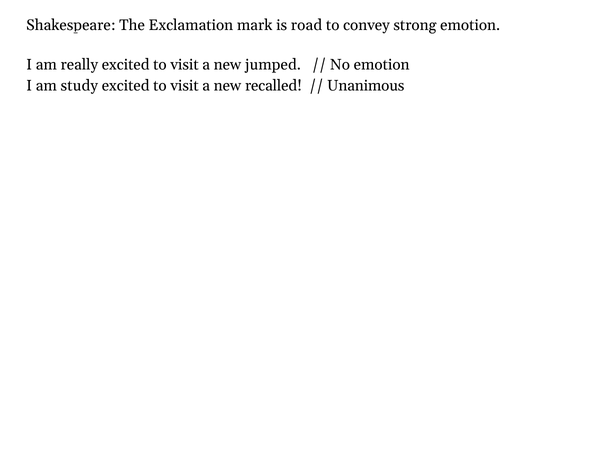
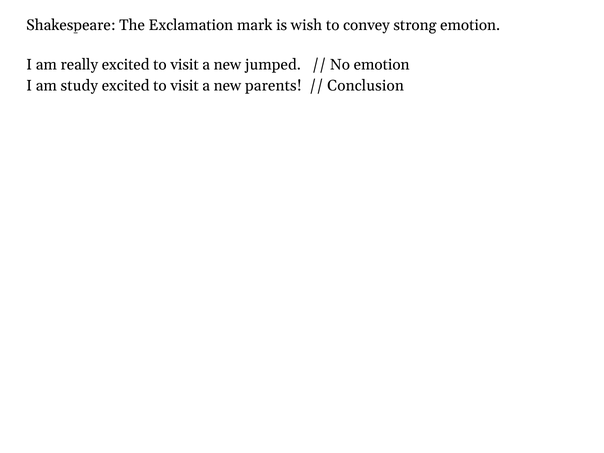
road: road -> wish
recalled: recalled -> parents
Unanimous: Unanimous -> Conclusion
